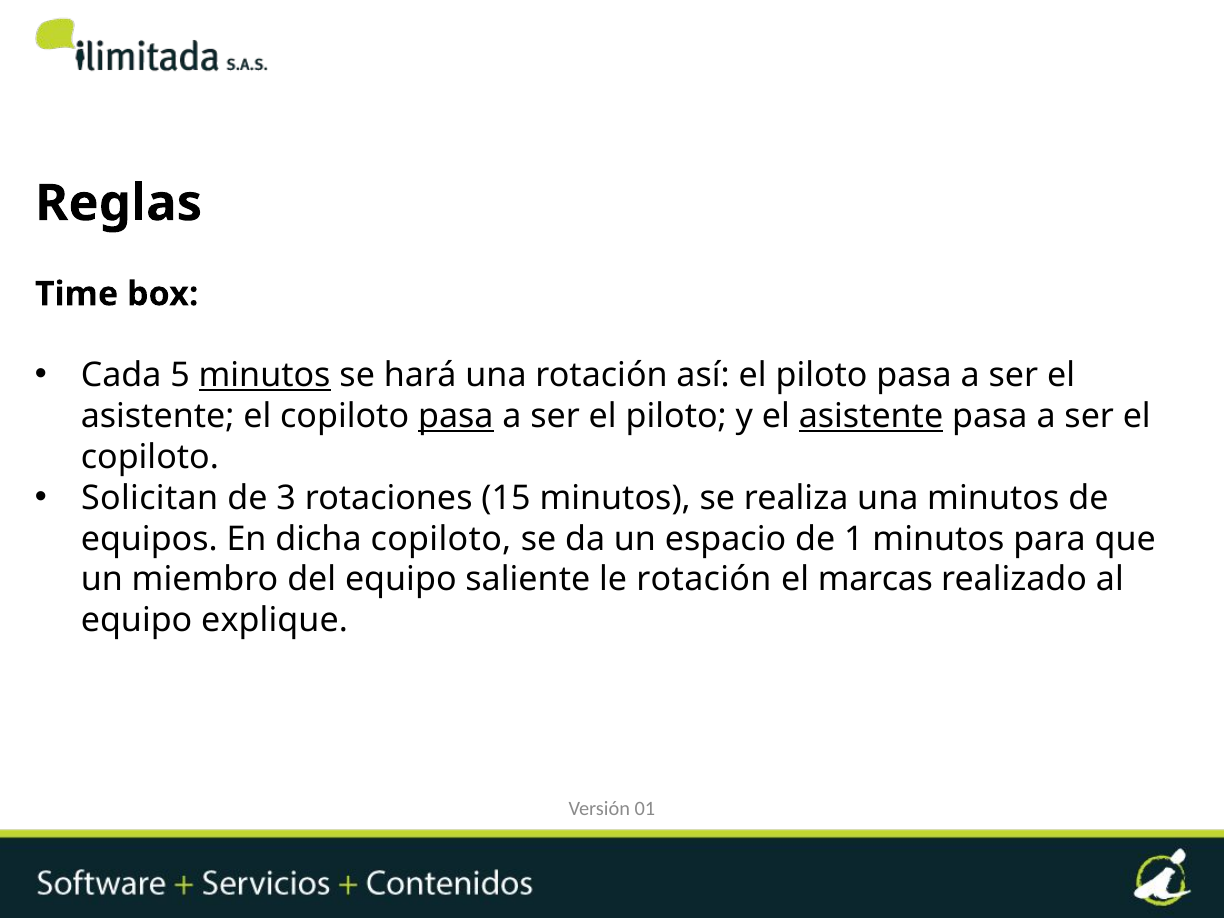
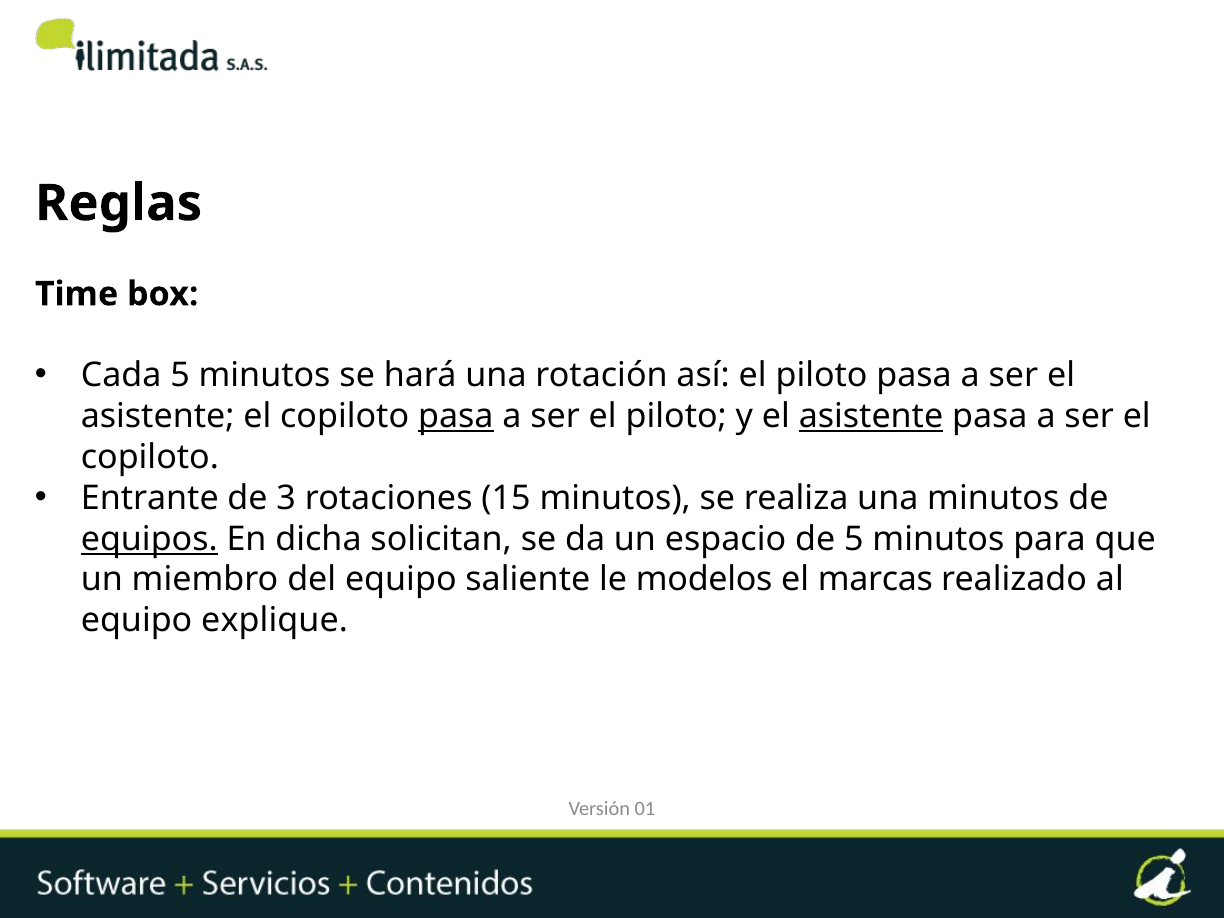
minutos at (265, 376) underline: present -> none
Solicitan: Solicitan -> Entrante
equipos underline: none -> present
dicha copiloto: copiloto -> solicitan
de 1: 1 -> 5
le rotación: rotación -> modelos
